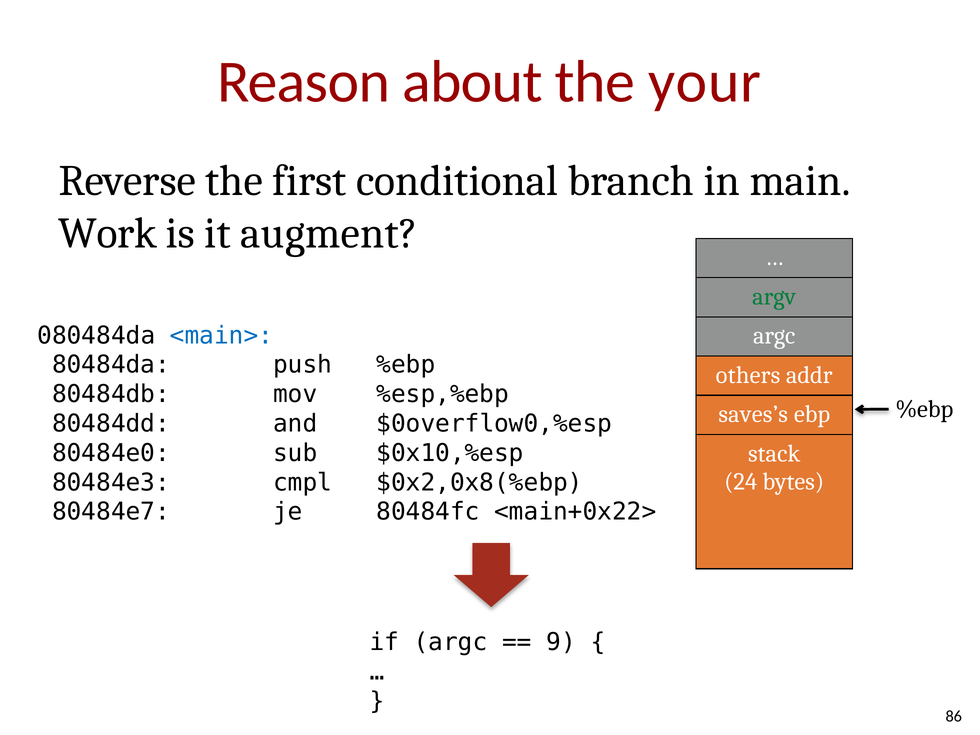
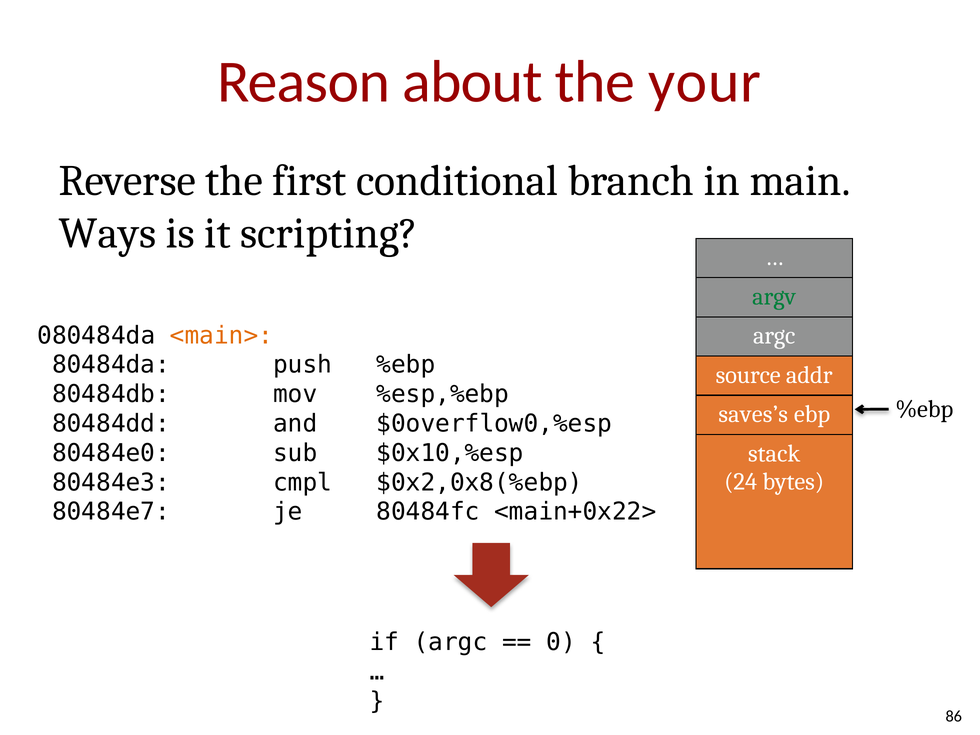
Work: Work -> Ways
augment: augment -> scripting
<main> colour: blue -> orange
others: others -> source
9: 9 -> 0
